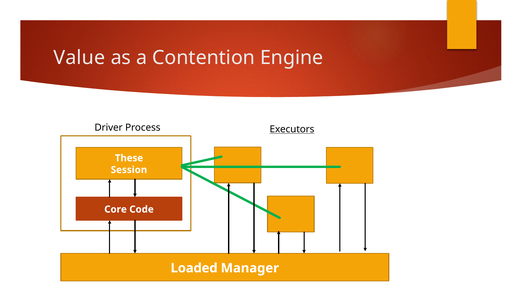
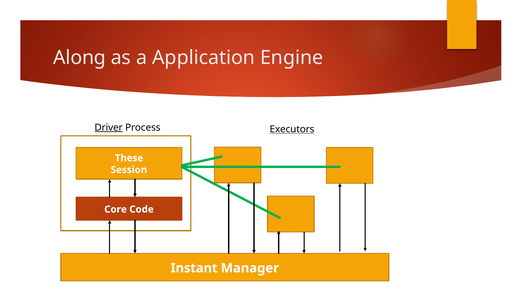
Value: Value -> Along
Contention: Contention -> Application
Driver underline: none -> present
Loaded: Loaded -> Instant
